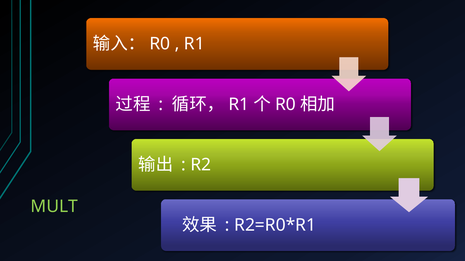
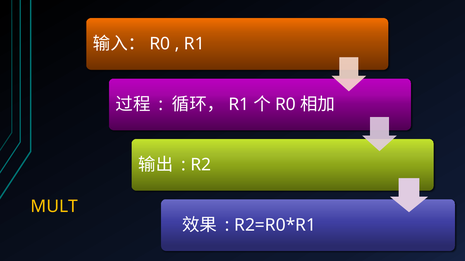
MULT colour: light green -> yellow
